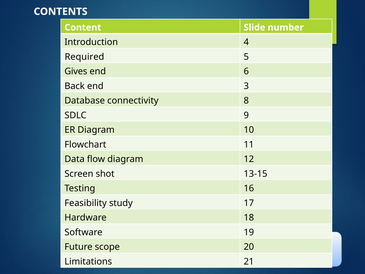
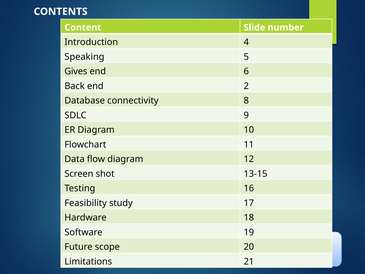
Required: Required -> Speaking
3: 3 -> 2
